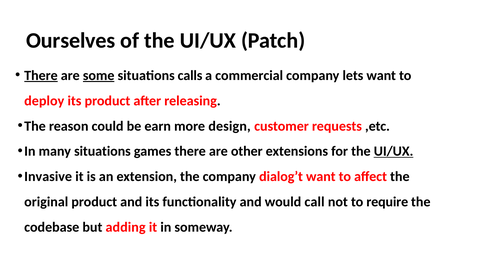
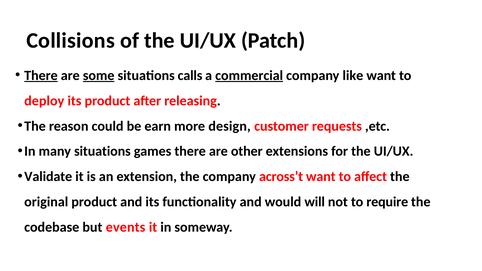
Ourselves: Ourselves -> Collisions
commercial underline: none -> present
lets: lets -> like
UI/UX at (394, 151) underline: present -> none
Invasive: Invasive -> Validate
dialog’t: dialog’t -> across’t
call: call -> will
adding: adding -> events
